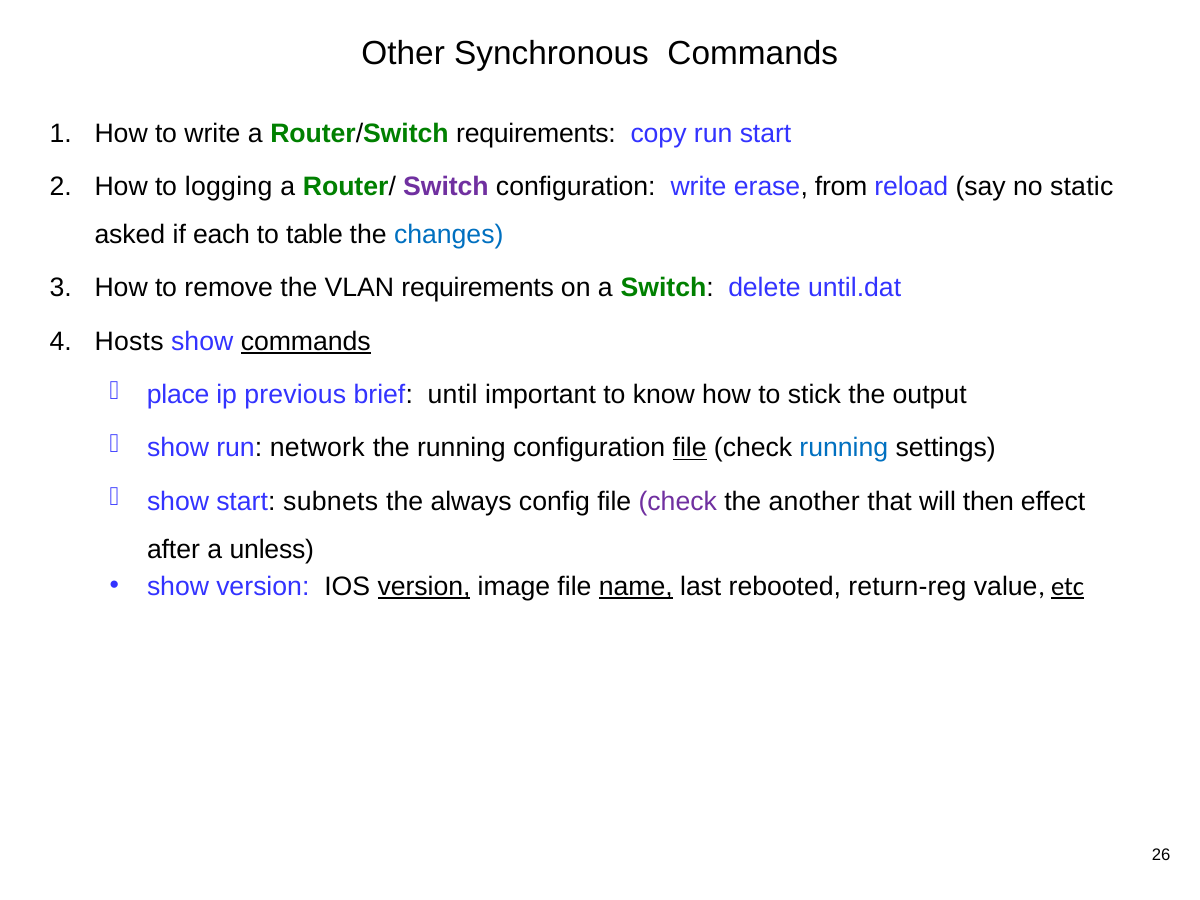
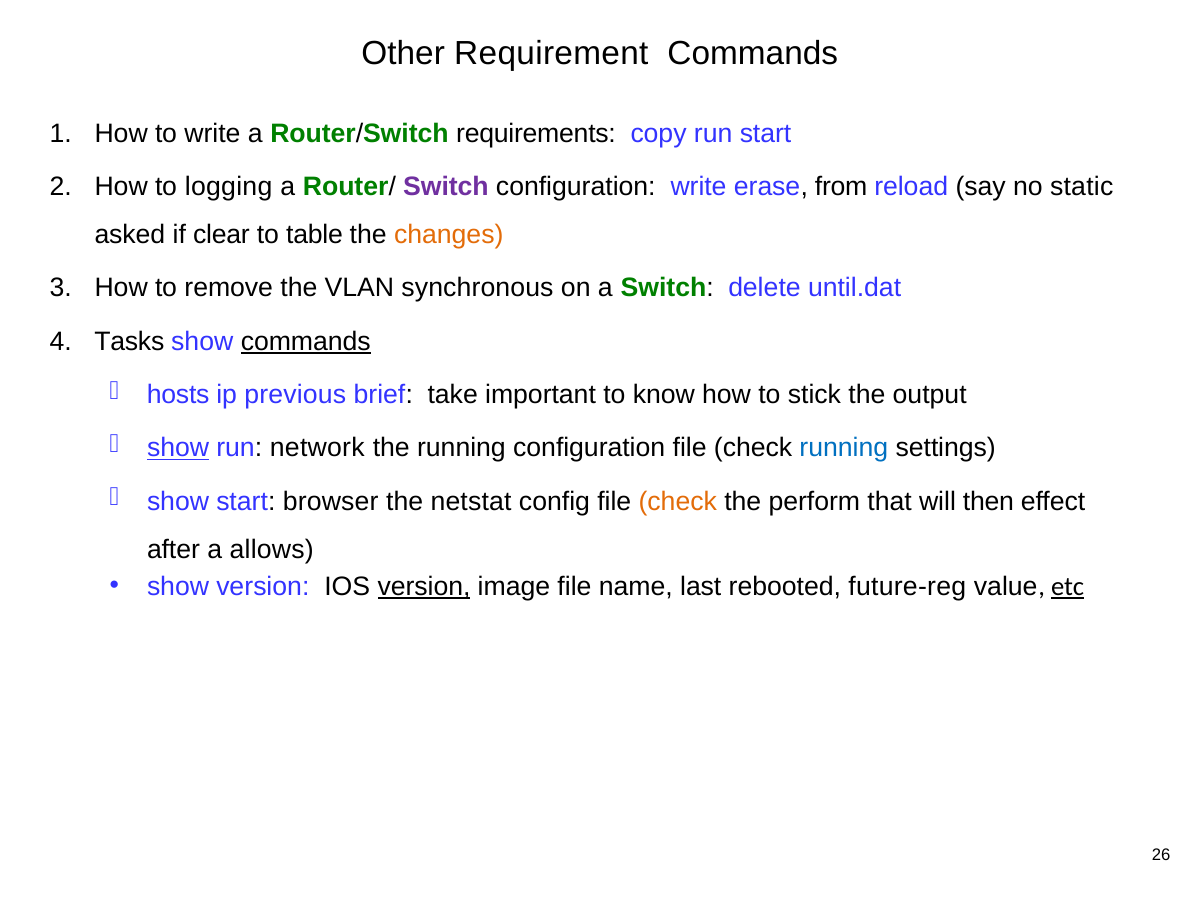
Synchronous: Synchronous -> Requirement
each: each -> clear
changes colour: blue -> orange
VLAN requirements: requirements -> synchronous
Hosts: Hosts -> Tasks
place: place -> hosts
until: until -> take
show at (178, 448) underline: none -> present
file at (690, 448) underline: present -> none
subnets: subnets -> browser
always: always -> netstat
check at (678, 501) colour: purple -> orange
another: another -> perform
unless: unless -> allows
name underline: present -> none
return-reg: return-reg -> future-reg
